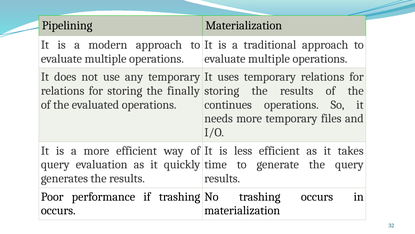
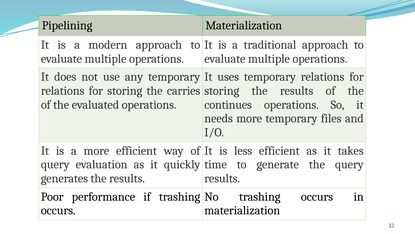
finally: finally -> carries
